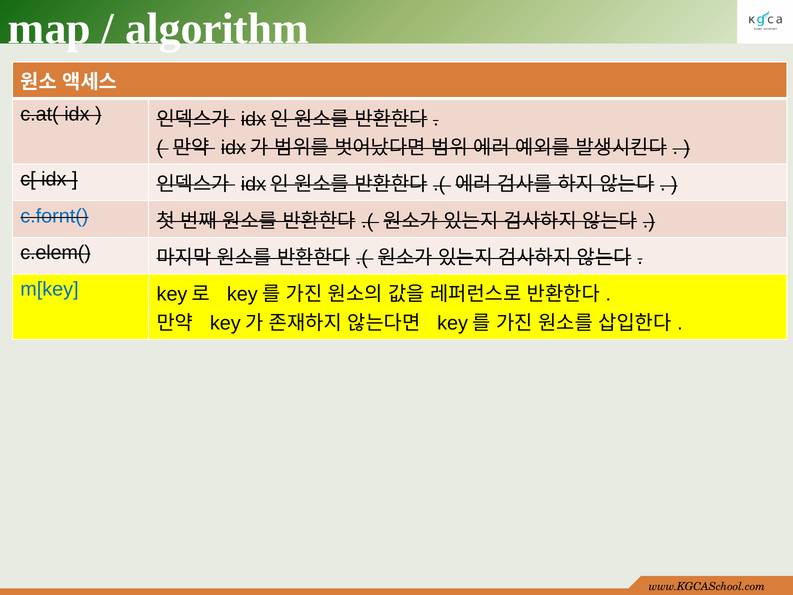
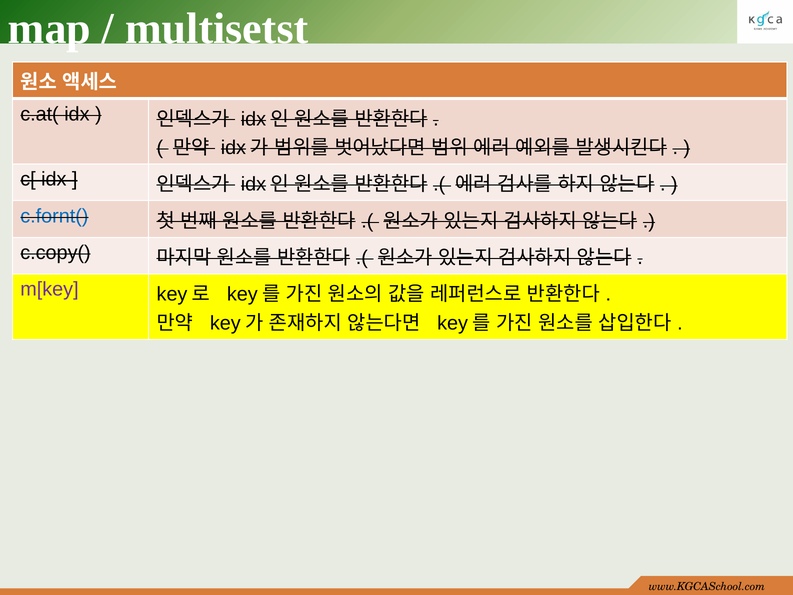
algorithm: algorithm -> multisetst
c.elem(: c.elem( -> c.copy(
m[key colour: blue -> purple
